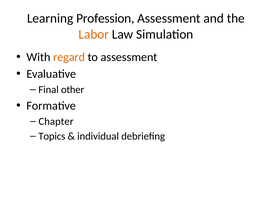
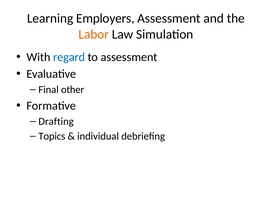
Profession: Profession -> Employers
regard colour: orange -> blue
Chapter: Chapter -> Drafting
